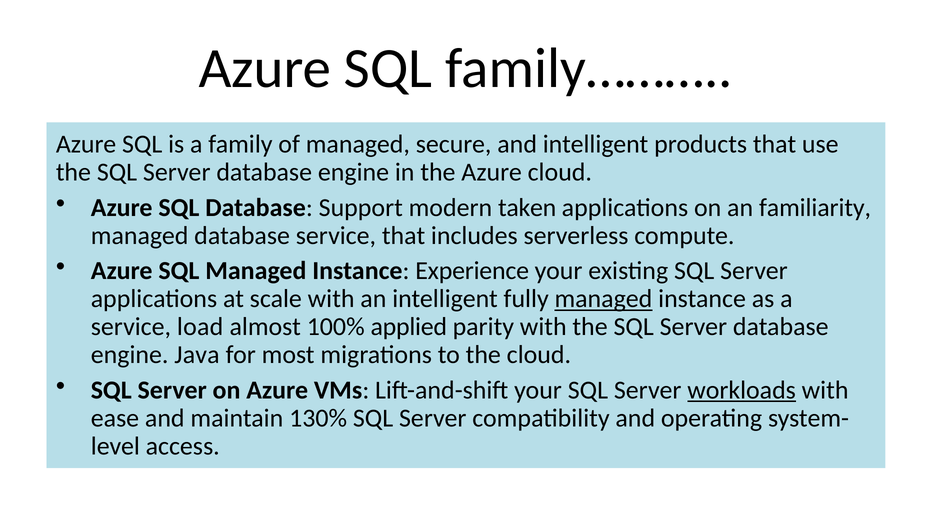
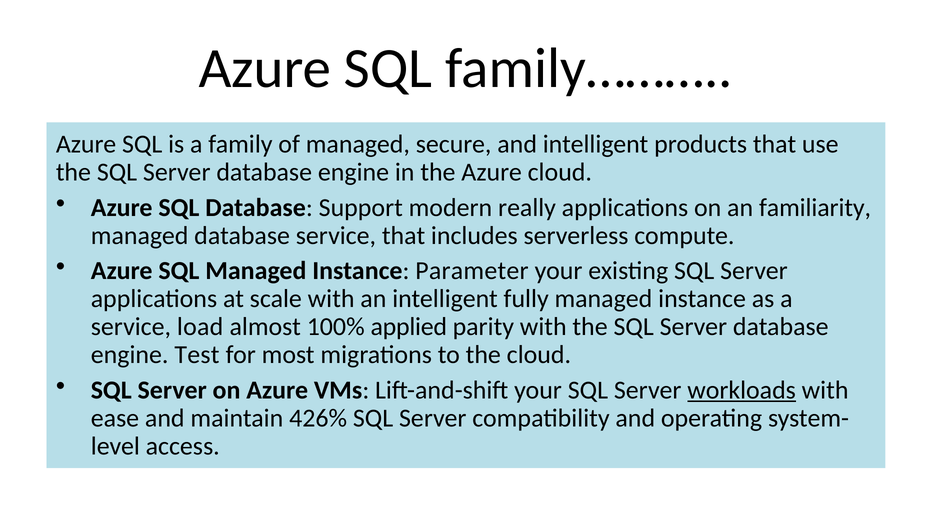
taken: taken -> really
Experience: Experience -> Parameter
managed at (603, 299) underline: present -> none
Java: Java -> Test
130%: 130% -> 426%
